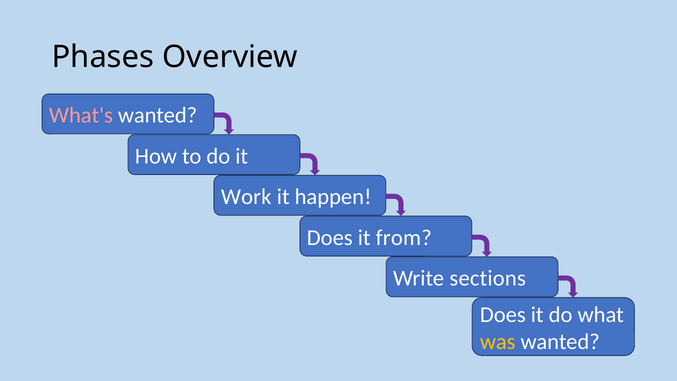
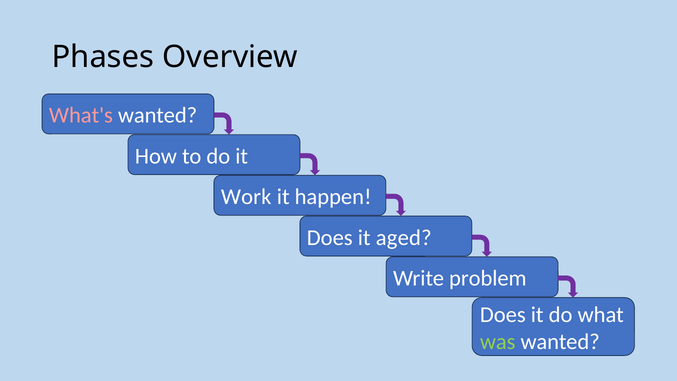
from: from -> aged
sections: sections -> problem
was colour: yellow -> light green
